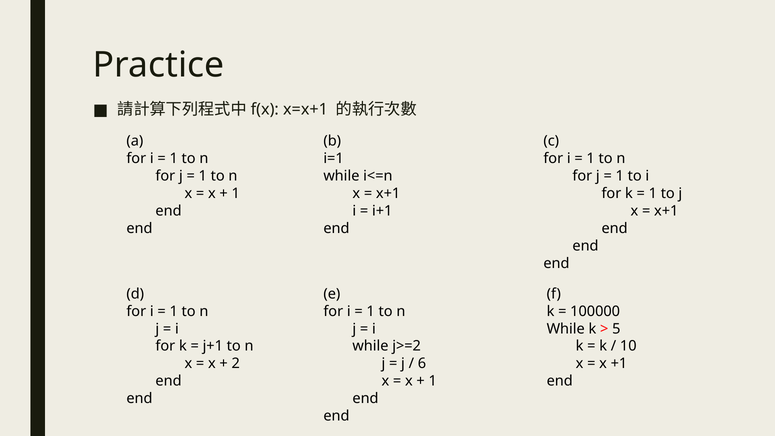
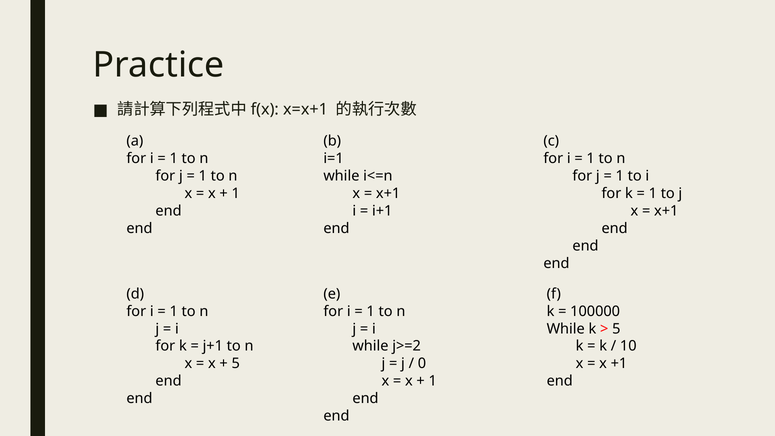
2 at (236, 364): 2 -> 5
6: 6 -> 0
